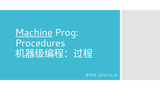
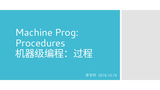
Machine underline: present -> none
